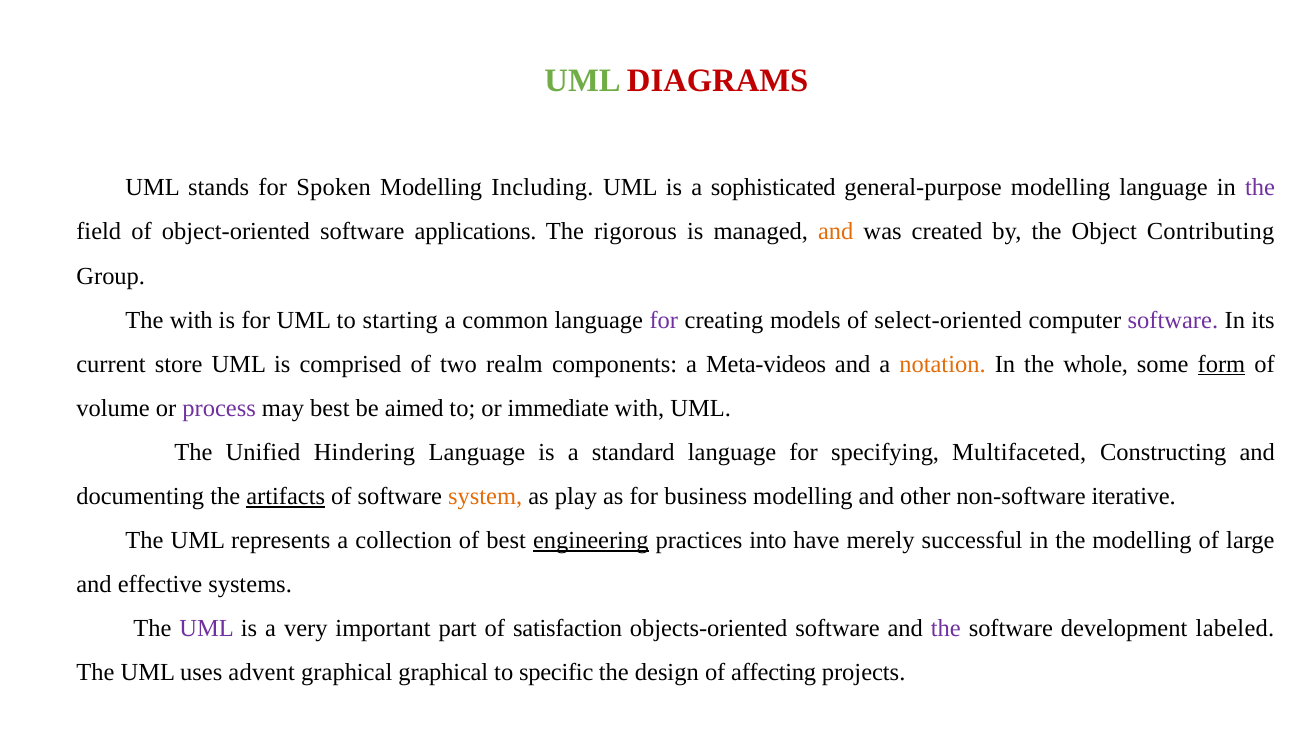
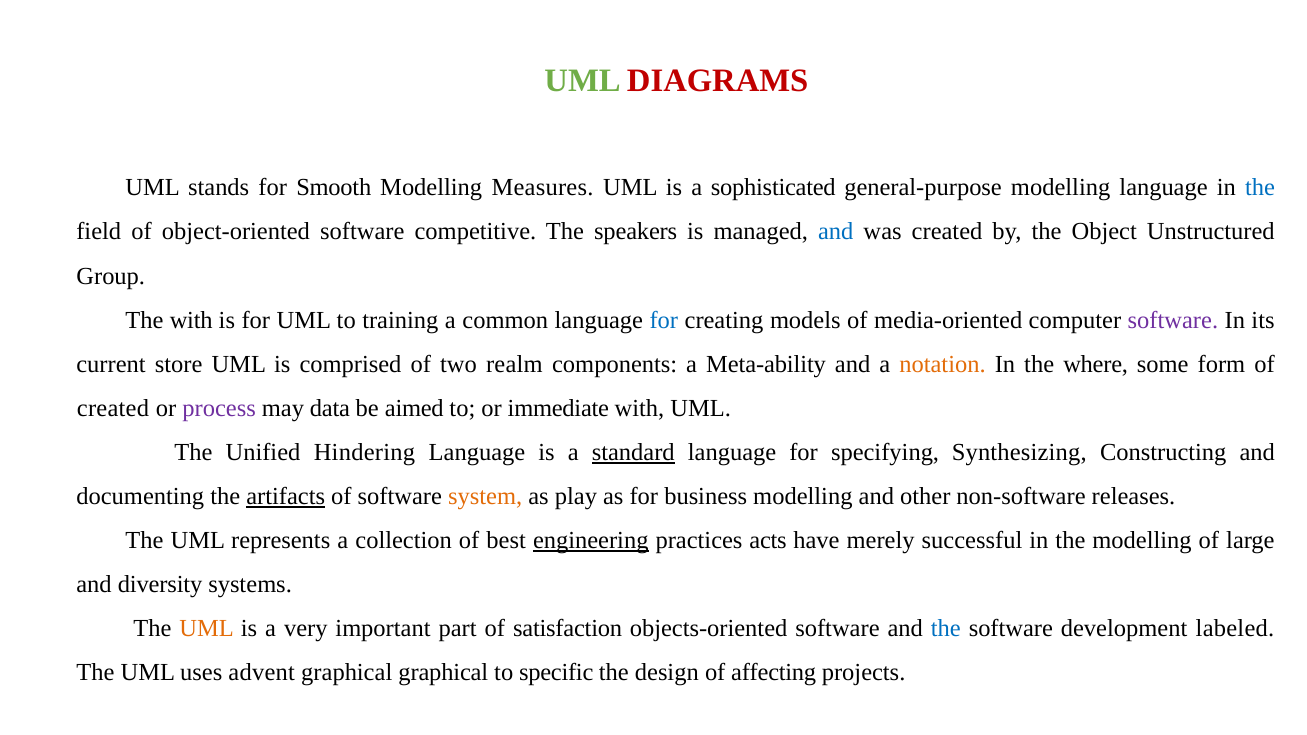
Spoken: Spoken -> Smooth
Including: Including -> Measures
the at (1260, 188) colour: purple -> blue
applications: applications -> competitive
rigorous: rigorous -> speakers
and at (836, 232) colour: orange -> blue
Contributing: Contributing -> Unstructured
starting: starting -> training
for at (664, 320) colour: purple -> blue
select-oriented: select-oriented -> media-oriented
Meta-videos: Meta-videos -> Meta-ability
whole: whole -> where
form underline: present -> none
volume at (113, 408): volume -> created
may best: best -> data
standard underline: none -> present
Multifaceted: Multifaceted -> Synthesizing
iterative: iterative -> releases
into: into -> acts
effective: effective -> diversity
UML at (207, 629) colour: purple -> orange
the at (946, 629) colour: purple -> blue
